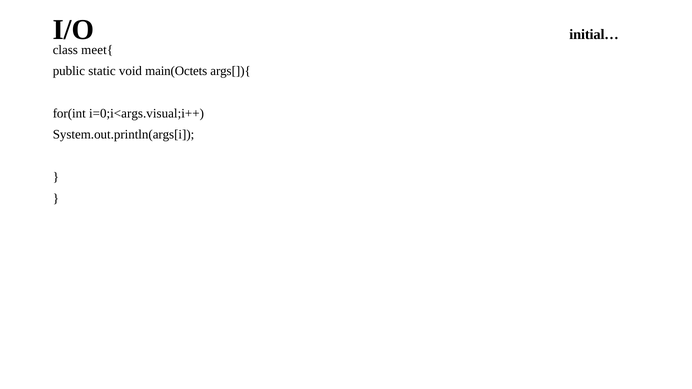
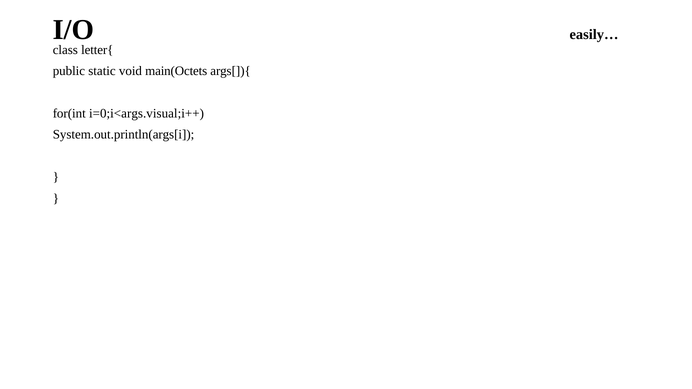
initial…: initial… -> easily…
meet{: meet{ -> letter{
